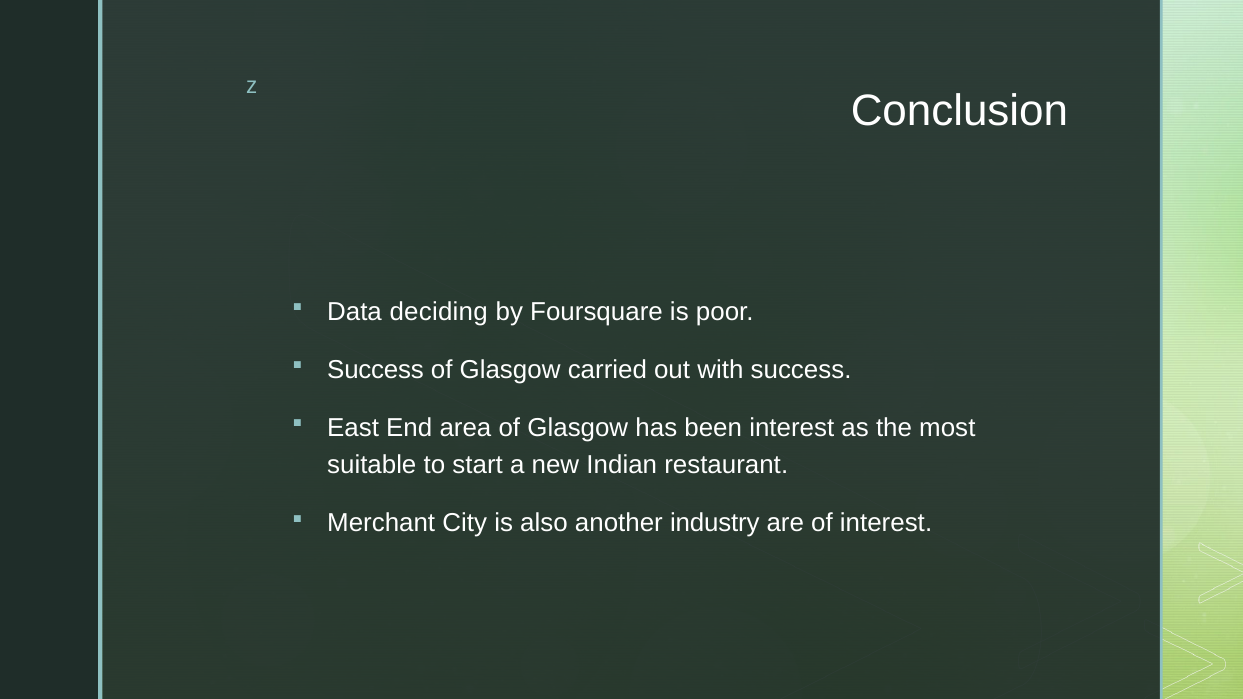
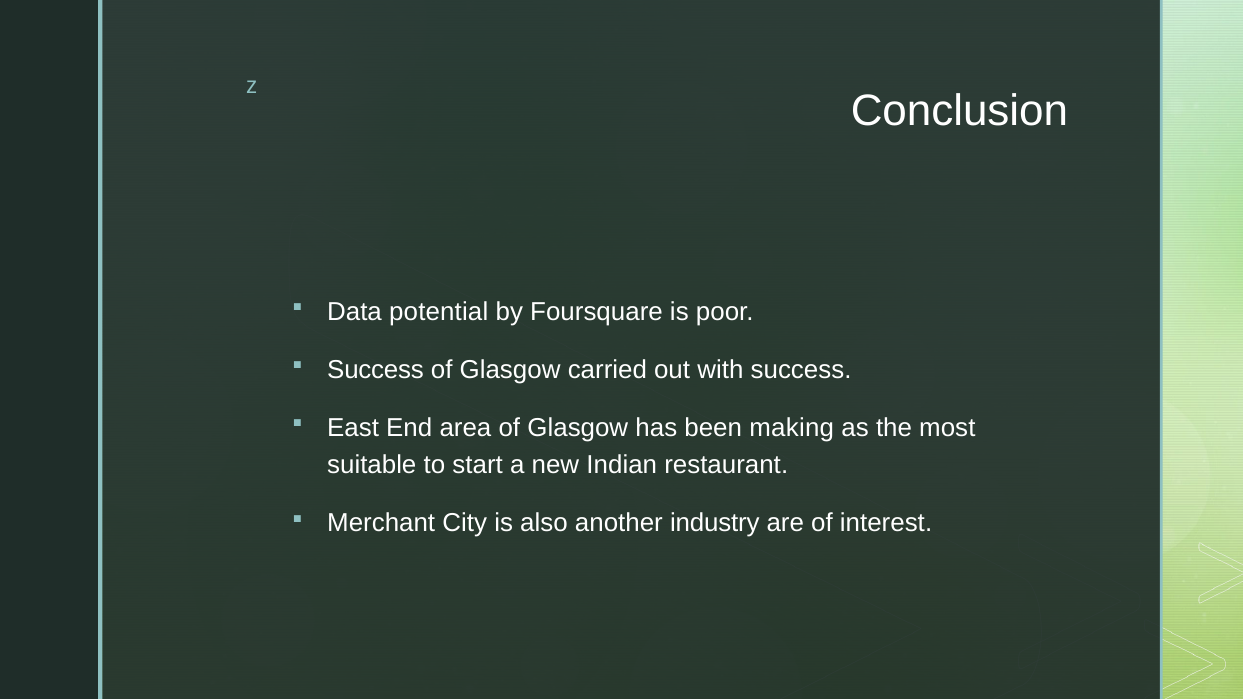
deciding: deciding -> potential
been interest: interest -> making
